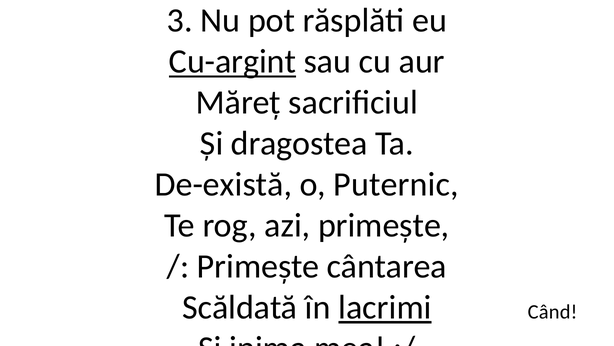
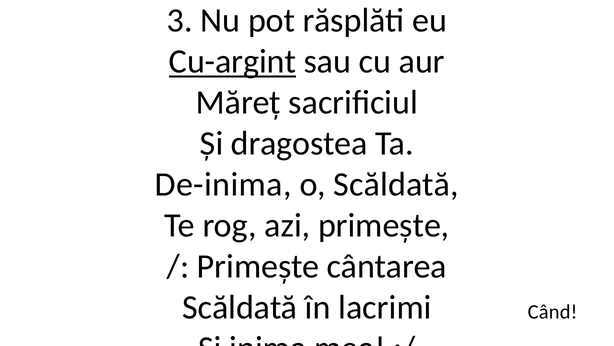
De-există: De-există -> De-inima
o Puternic: Puternic -> Scăldată
lacrimi underline: present -> none
